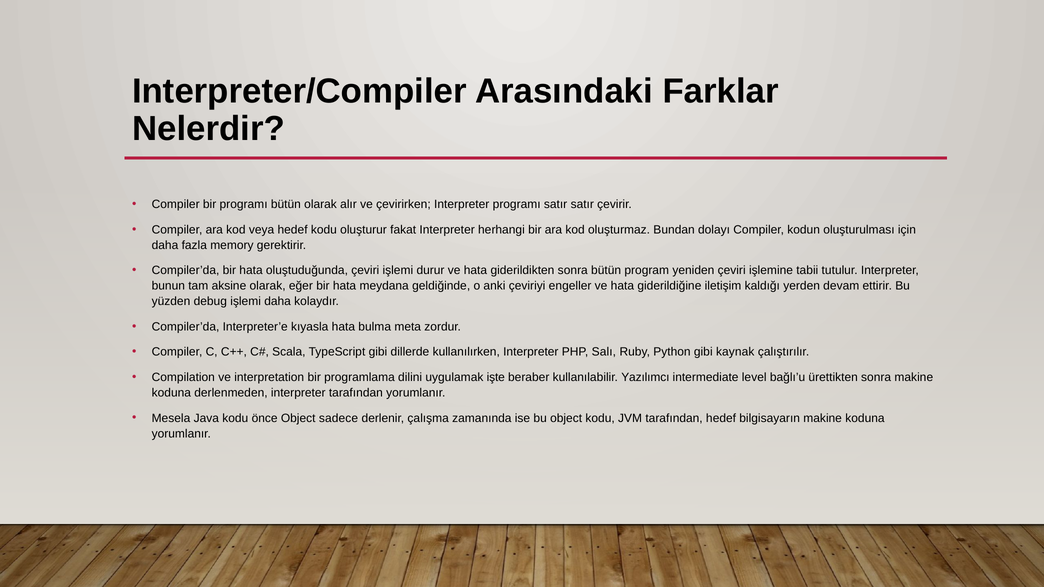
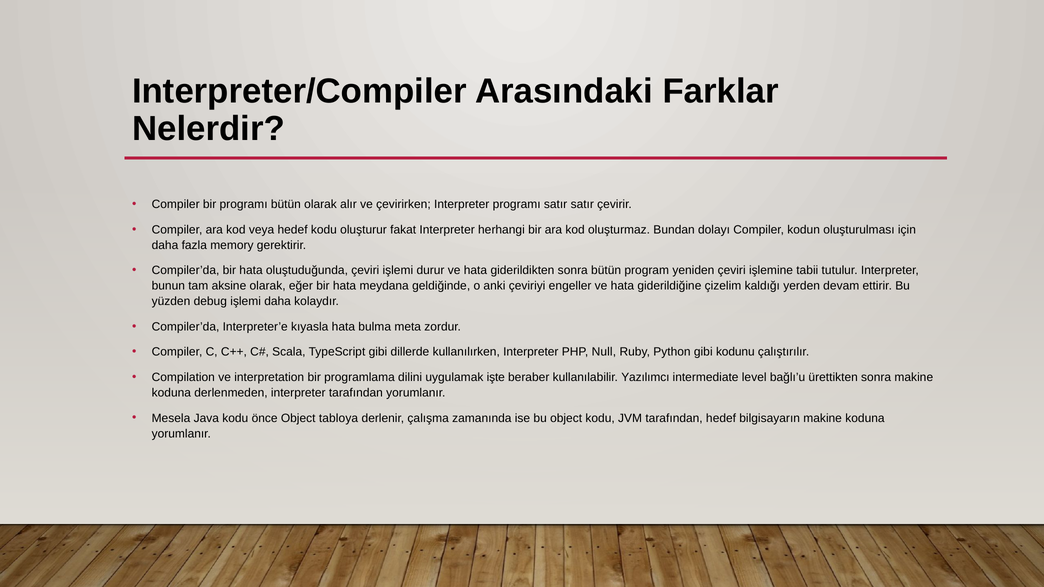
iletişim: iletişim -> çizelim
Salı: Salı -> Null
kaynak: kaynak -> kodunu
sadece: sadece -> tabloya
